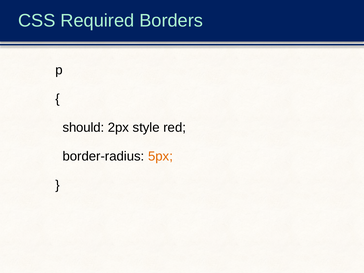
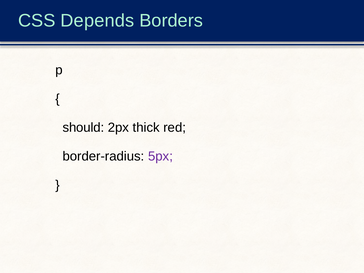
Required: Required -> Depends
style: style -> thick
5px colour: orange -> purple
